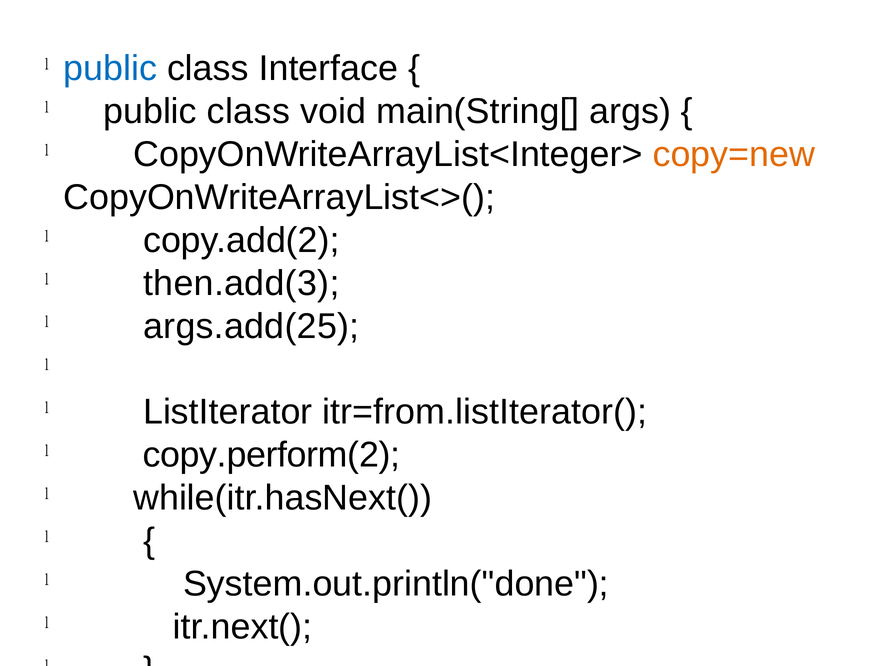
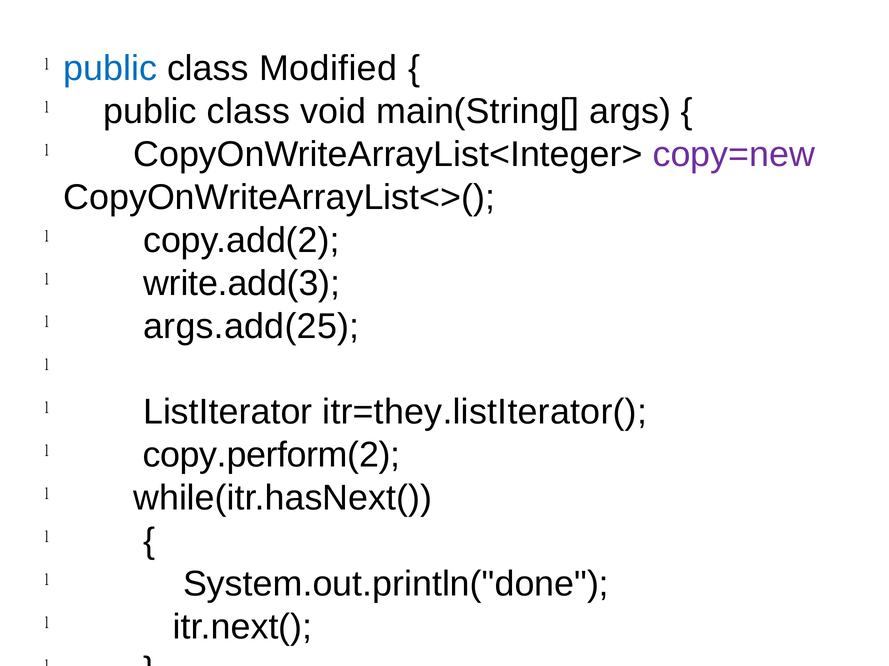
Interface: Interface -> Modified
copy=new colour: orange -> purple
then.add(3: then.add(3 -> write.add(3
itr=from.listIterator(: itr=from.listIterator( -> itr=they.listIterator(
